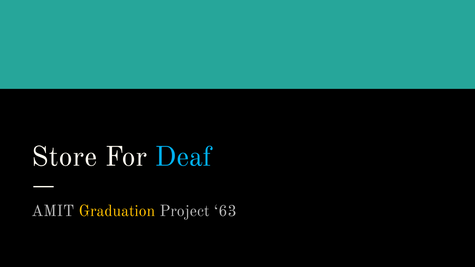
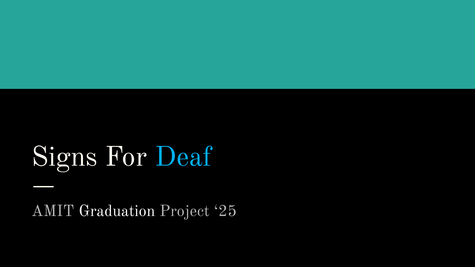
Store: Store -> Signs
Graduation colour: yellow -> white
63: 63 -> 25
